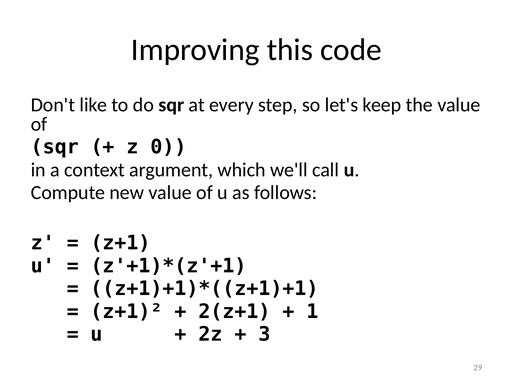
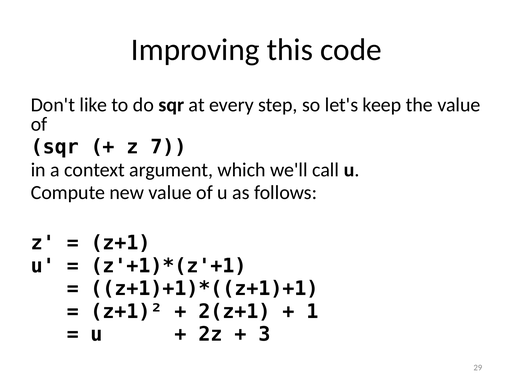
0: 0 -> 7
